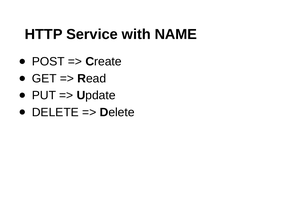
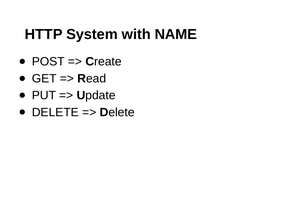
Service: Service -> System
